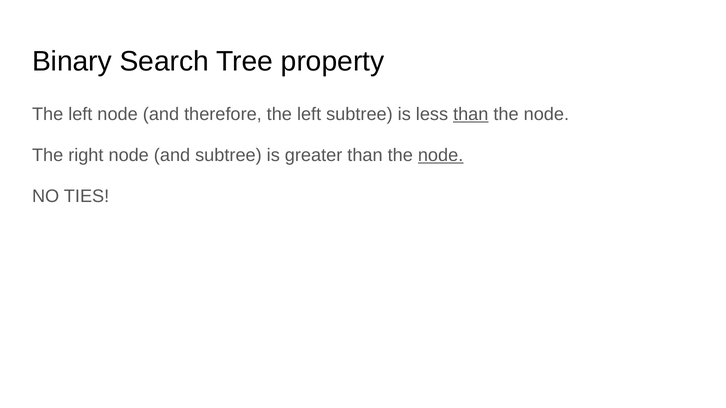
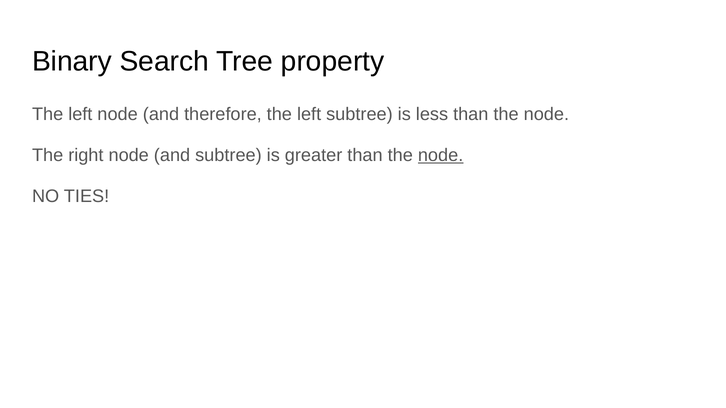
than at (471, 114) underline: present -> none
